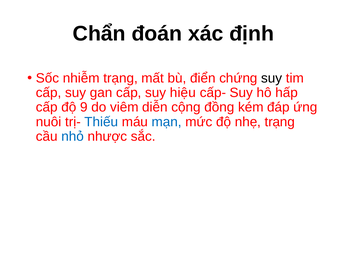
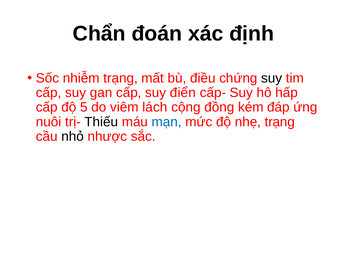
điển: điển -> điều
hiệu: hiệu -> điển
9: 9 -> 5
diễn: diễn -> lách
Thiếu colour: blue -> black
nhỏ colour: blue -> black
